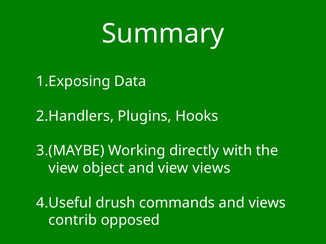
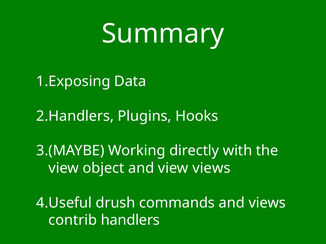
opposed: opposed -> handlers
